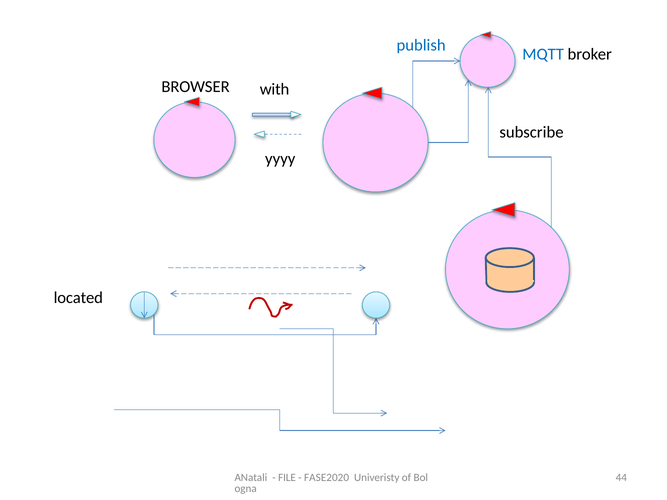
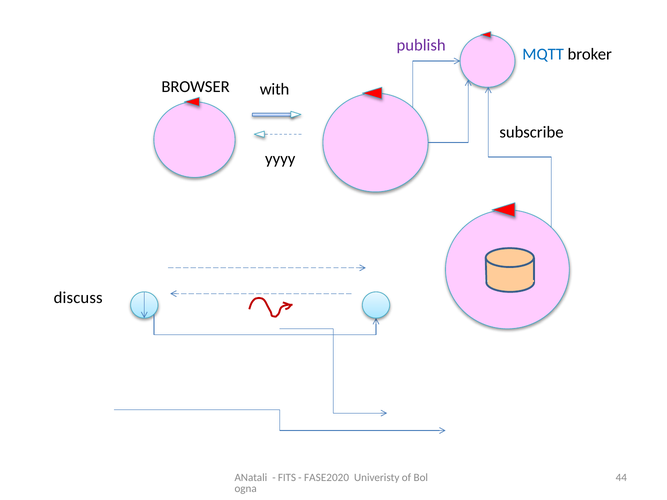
publish colour: blue -> purple
located: located -> discuss
FILE: FILE -> FITS
